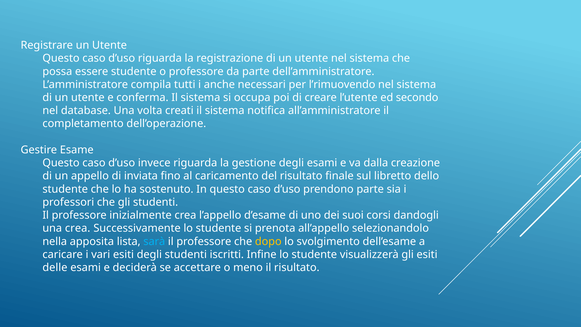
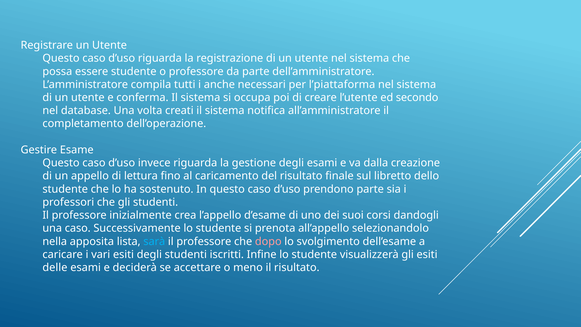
l’rimuovendo: l’rimuovendo -> l’piattaforma
inviata: inviata -> lettura
una crea: crea -> caso
dopo colour: yellow -> pink
